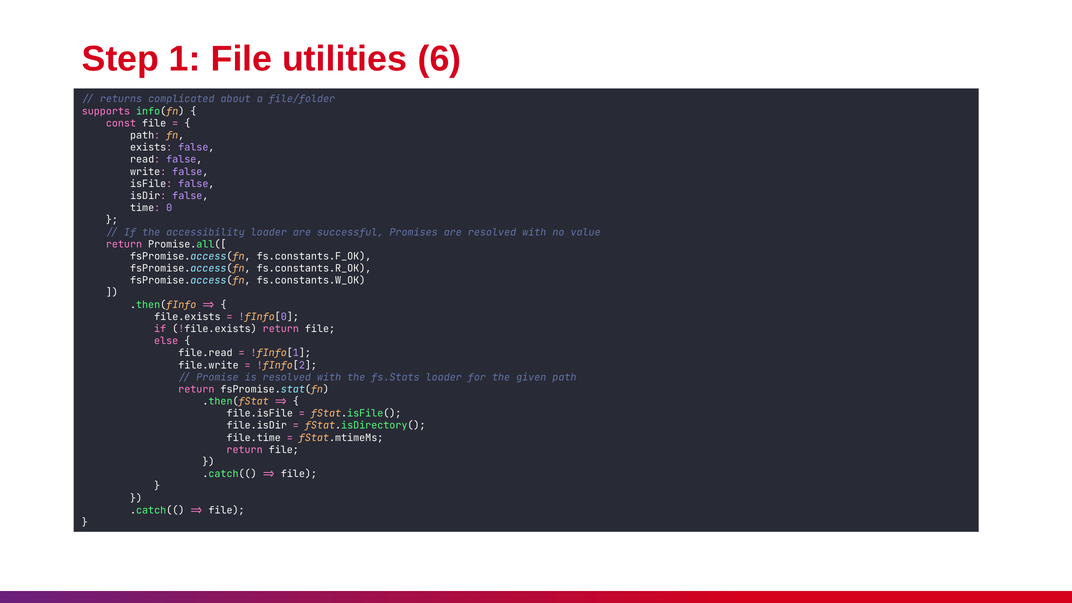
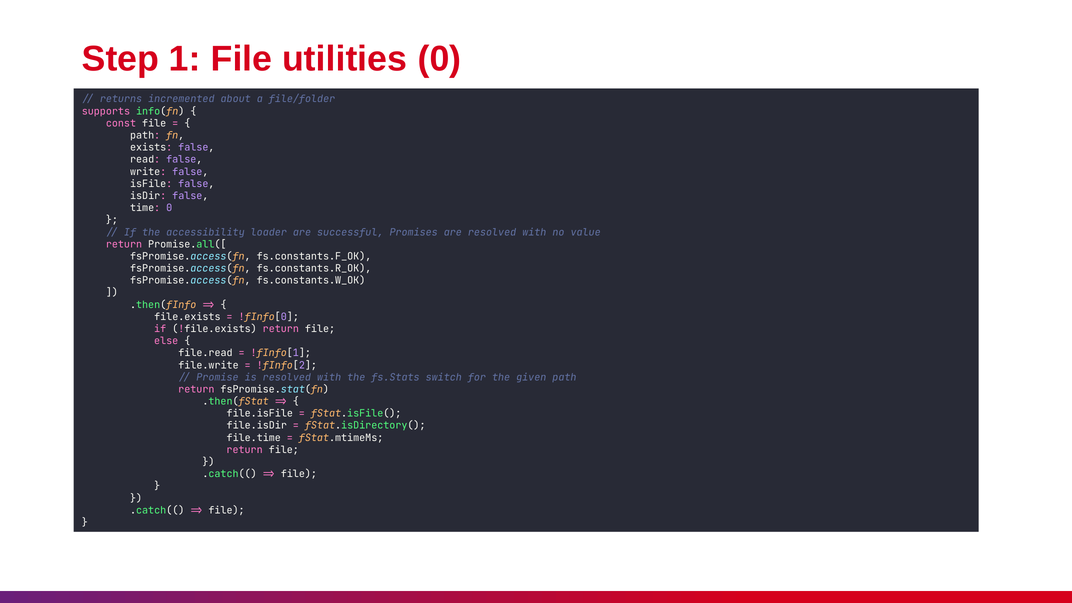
utilities 6: 6 -> 0
complicated: complicated -> incremented
fs.Stats loader: loader -> switch
